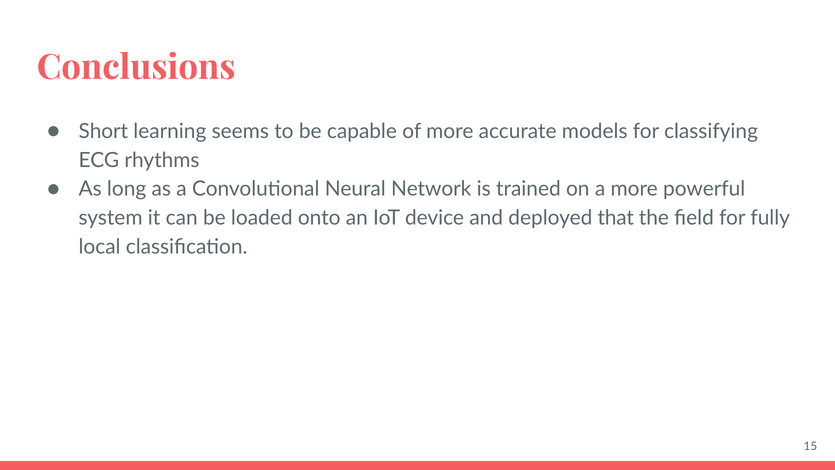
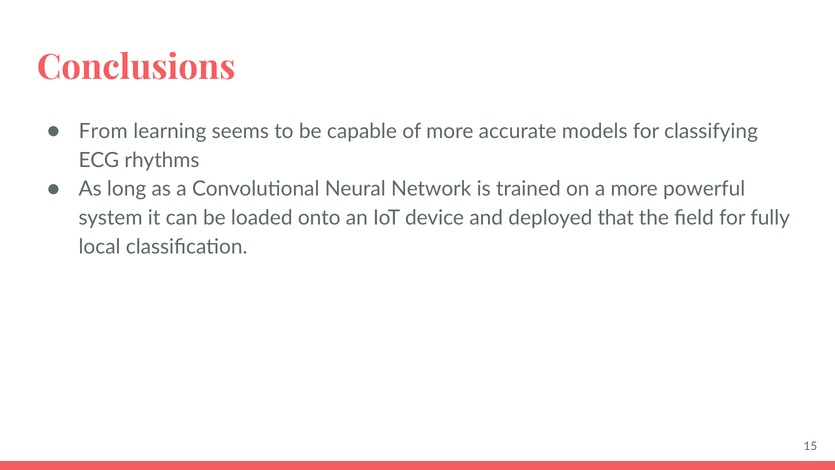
Short: Short -> From
